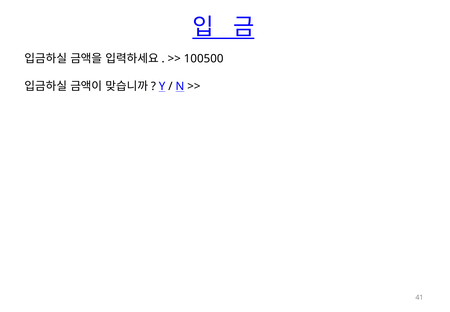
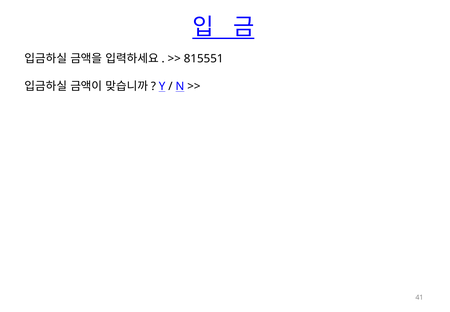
100500: 100500 -> 815551
